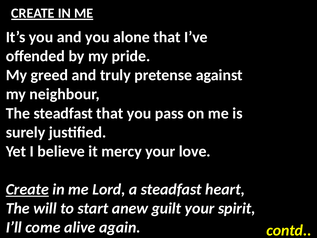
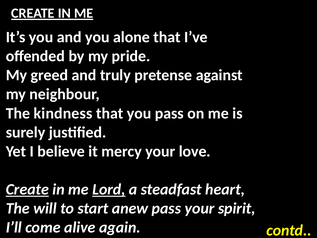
The steadfast: steadfast -> kindness
Lord underline: none -> present
anew guilt: guilt -> pass
